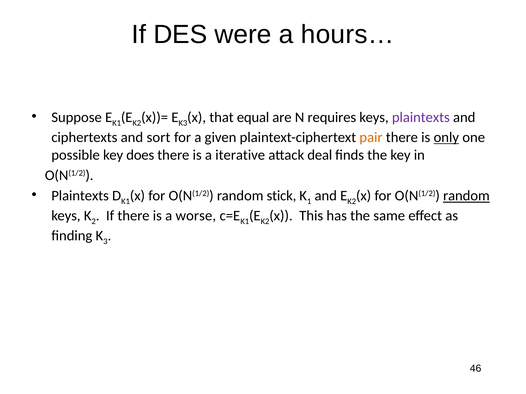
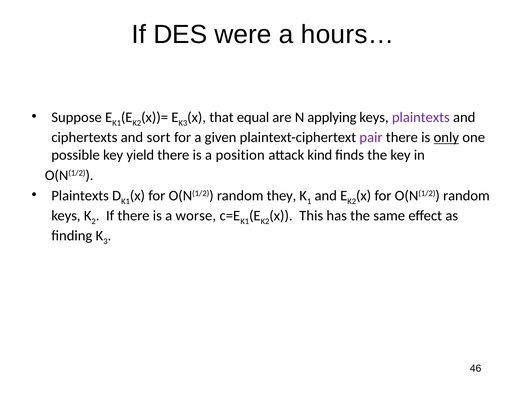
requires: requires -> applying
pair colour: orange -> purple
does: does -> yield
iterative: iterative -> position
deal: deal -> kind
stick: stick -> they
random at (466, 196) underline: present -> none
